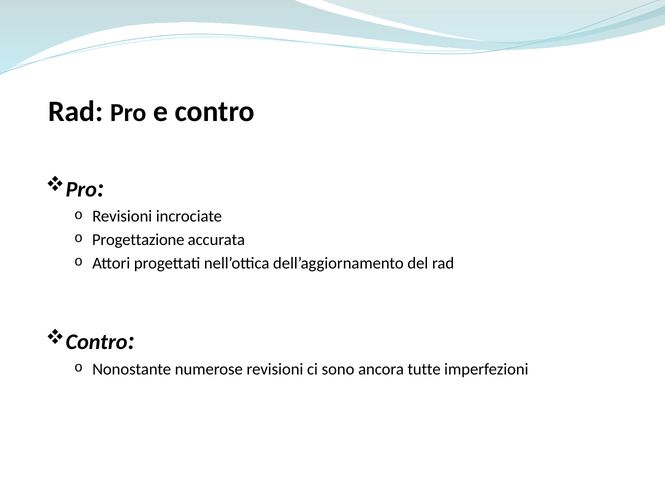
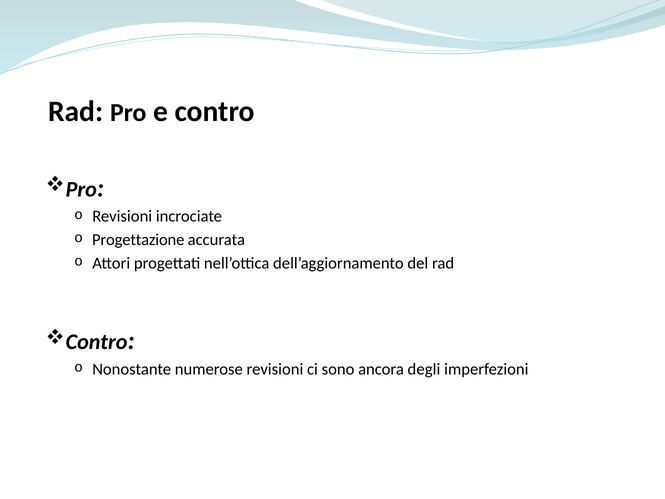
tutte: tutte -> degli
